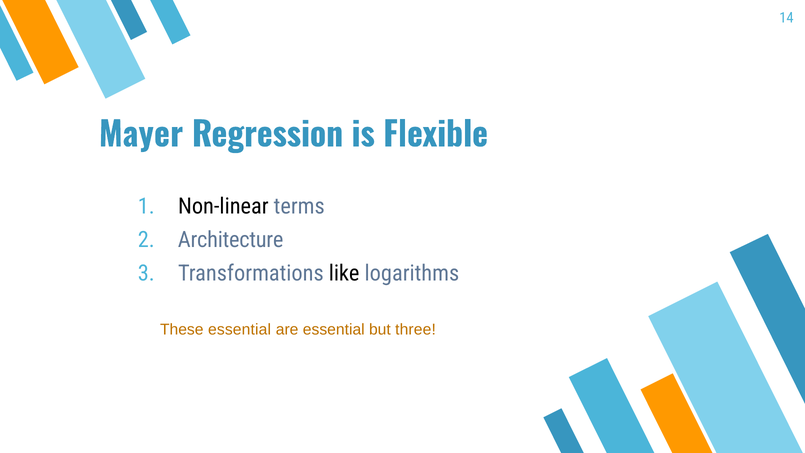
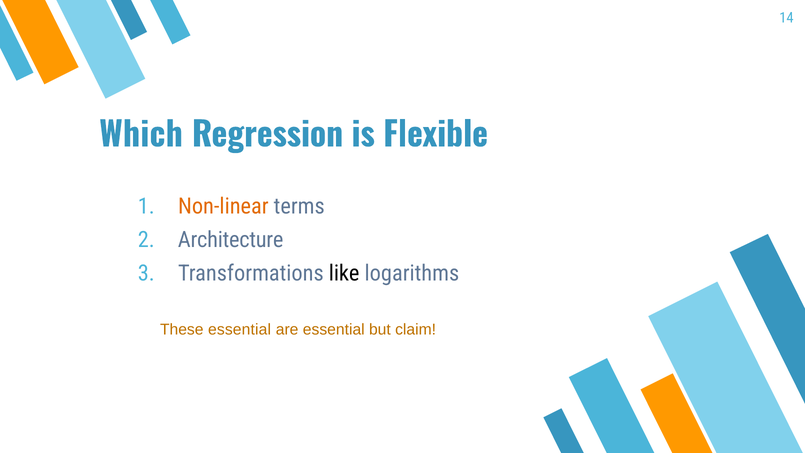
Mayer: Mayer -> Which
Non-linear colour: black -> orange
three: three -> claim
